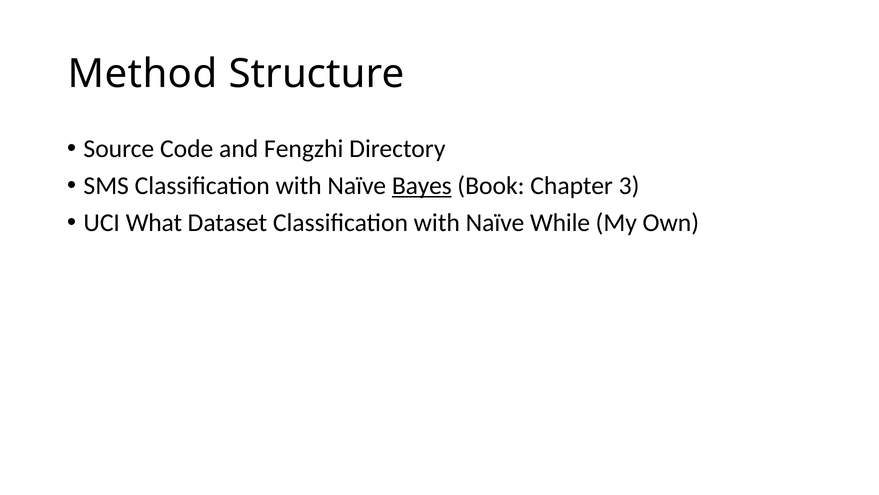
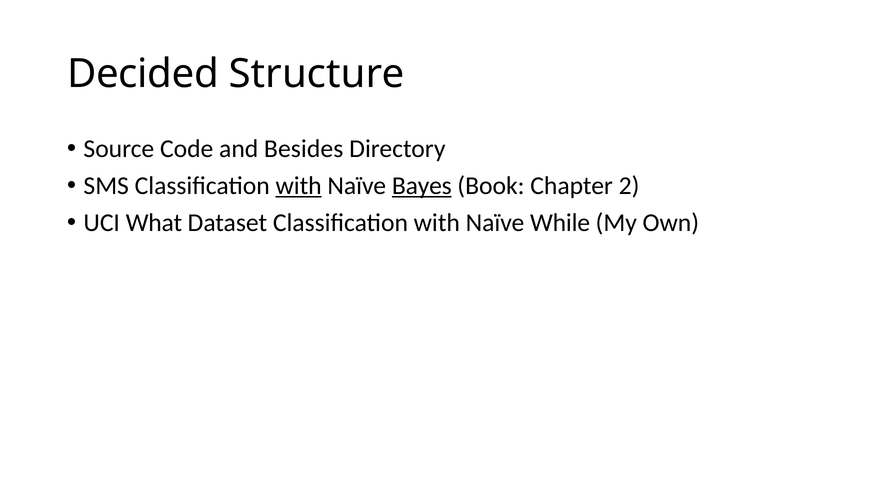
Method: Method -> Decided
Fengzhi: Fengzhi -> Besides
with at (299, 185) underline: none -> present
3: 3 -> 2
